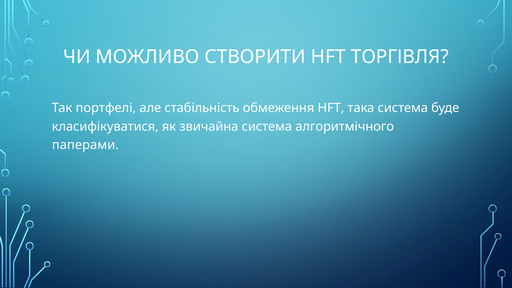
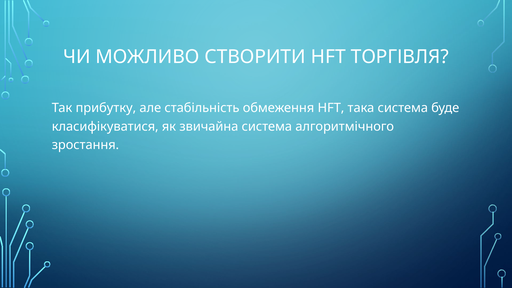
портфелі: портфелі -> прибутку
паперами: паперами -> зростання
